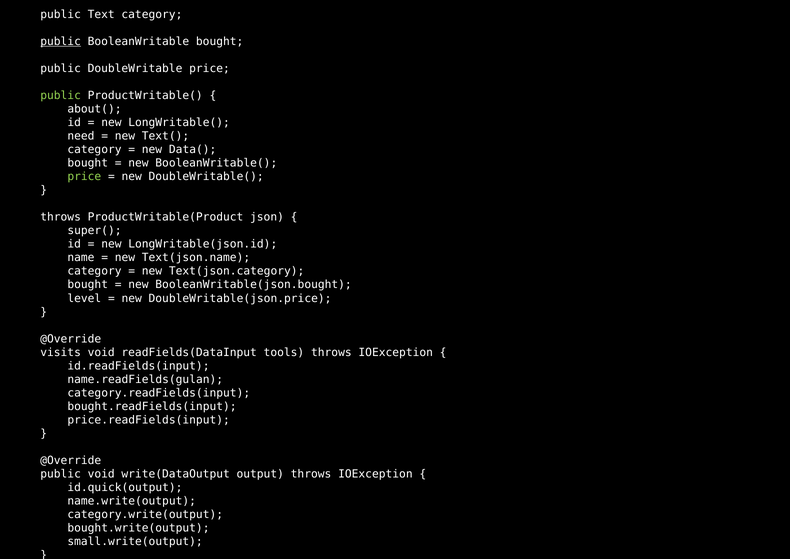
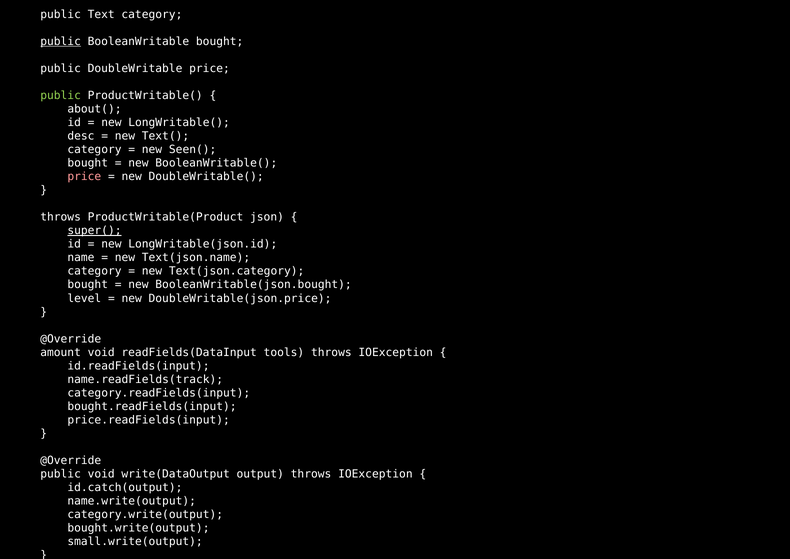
need: need -> desc
Data(: Data( -> Seen(
price at (84, 177) colour: light green -> pink
super( underline: none -> present
visits: visits -> amount
name.readFields(gulan: name.readFields(gulan -> name.readFields(track
id.quick(output: id.quick(output -> id.catch(output
